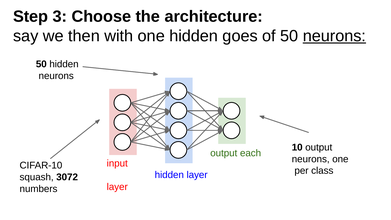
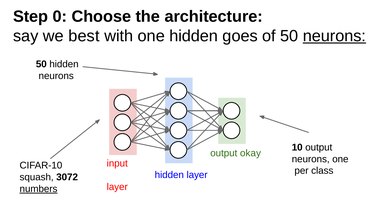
3: 3 -> 0
then: then -> best
each: each -> okay
numbers underline: none -> present
